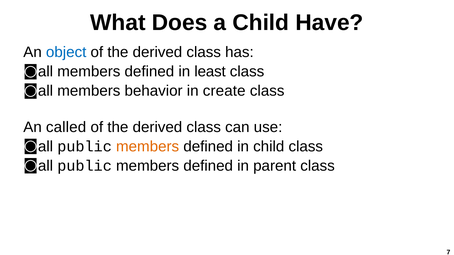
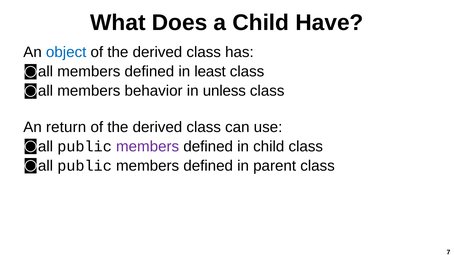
create: create -> unless
called: called -> return
members at (148, 147) colour: orange -> purple
